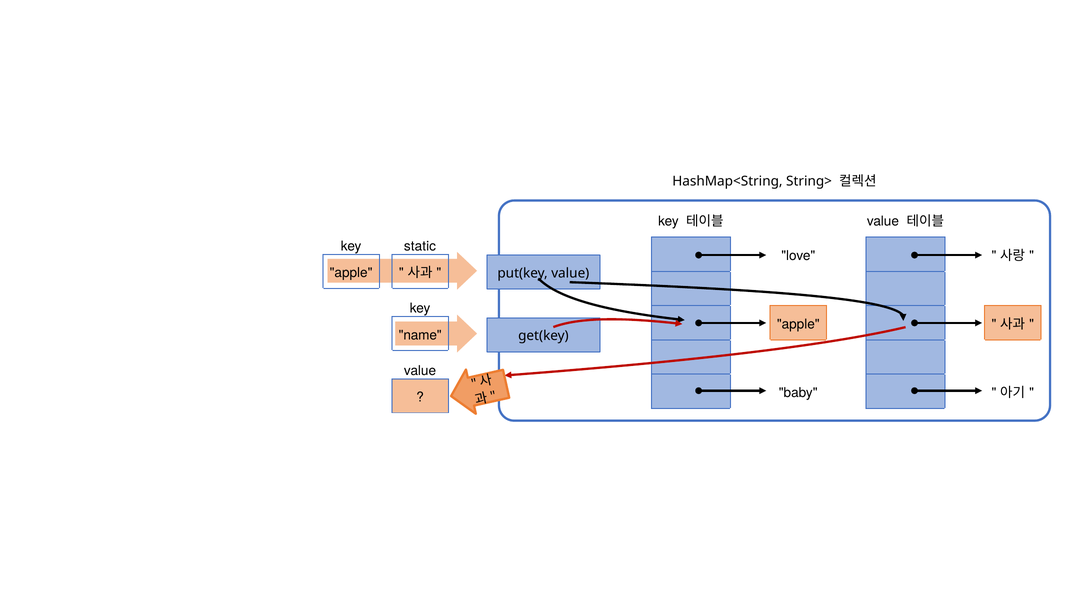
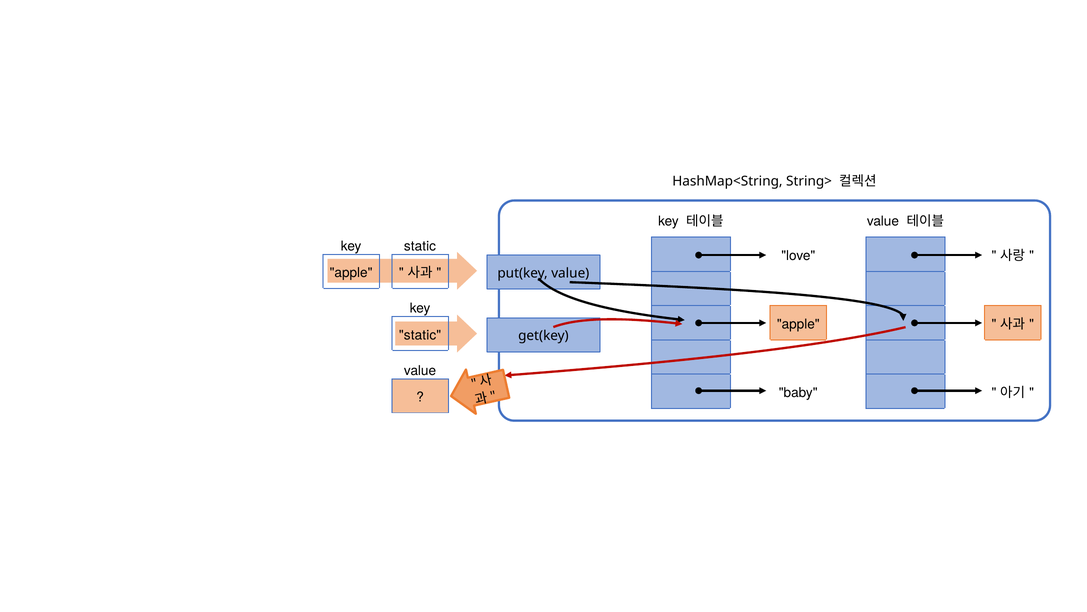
name at (420, 335): name -> static
